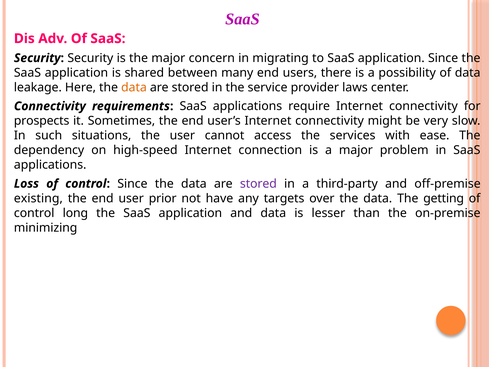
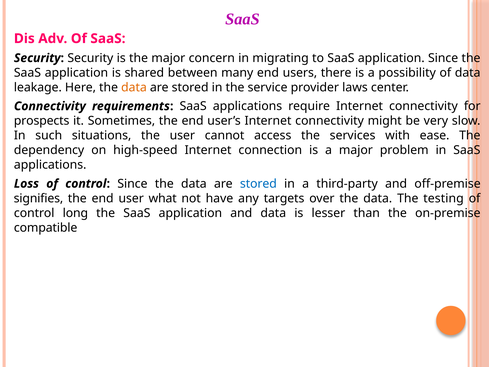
stored at (258, 184) colour: purple -> blue
existing: existing -> signifies
prior: prior -> what
getting: getting -> testing
minimizing: minimizing -> compatible
